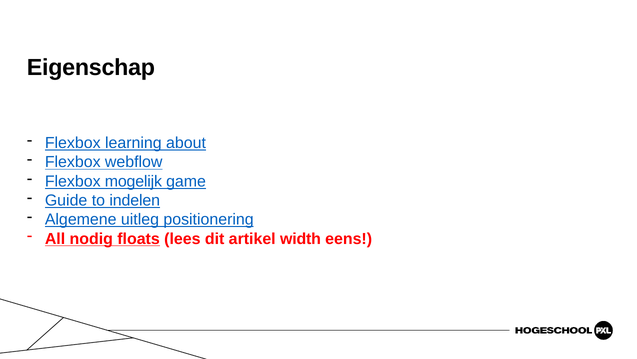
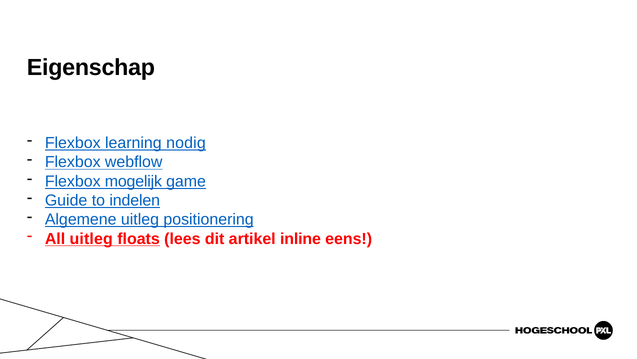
about: about -> nodig
All nodig: nodig -> uitleg
width: width -> inline
